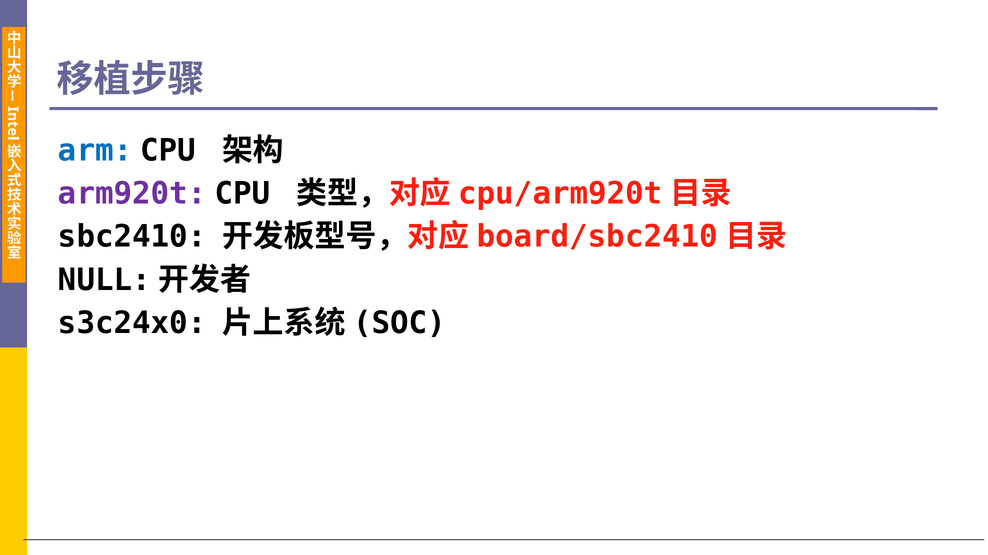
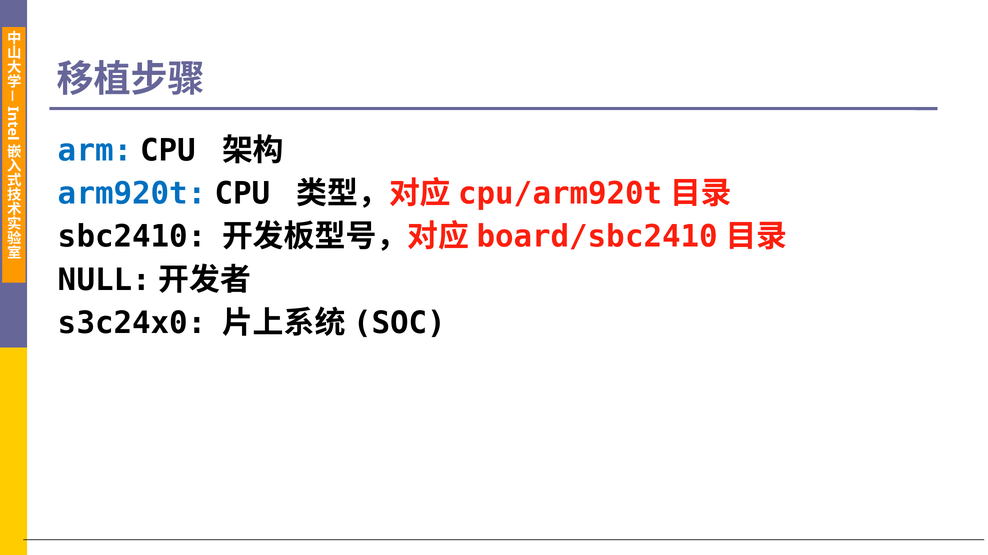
arm920t colour: purple -> blue
